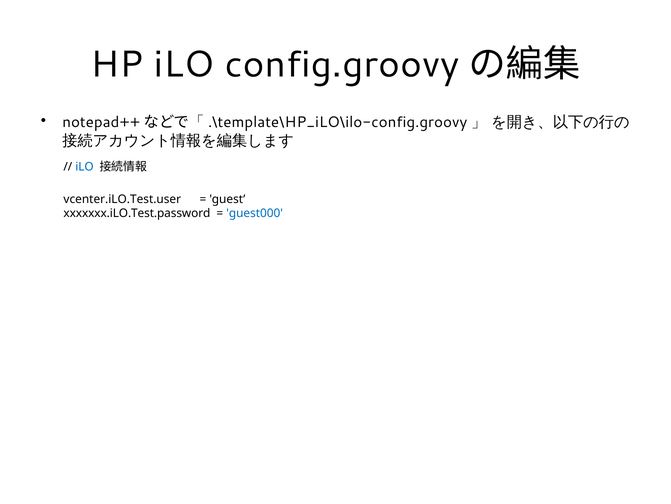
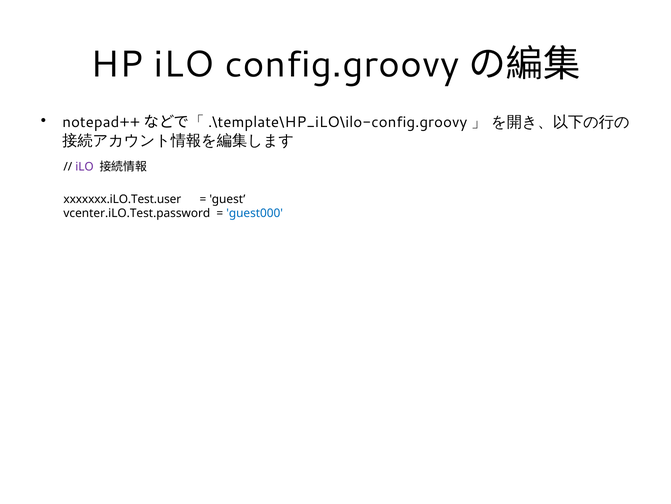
iLO at (85, 167) colour: blue -> purple
vcenter.iLO.Test.user: vcenter.iLO.Test.user -> xxxxxxx.iLO.Test.user
xxxxxxx.iLO.Test.password: xxxxxxx.iLO.Test.password -> vcenter.iLO.Test.password
